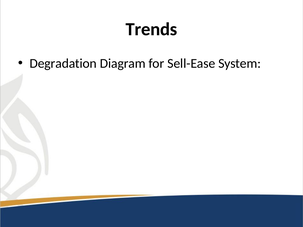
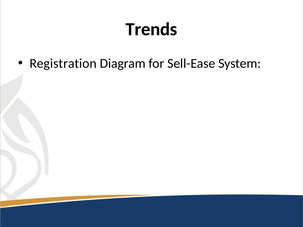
Degradation: Degradation -> Registration
